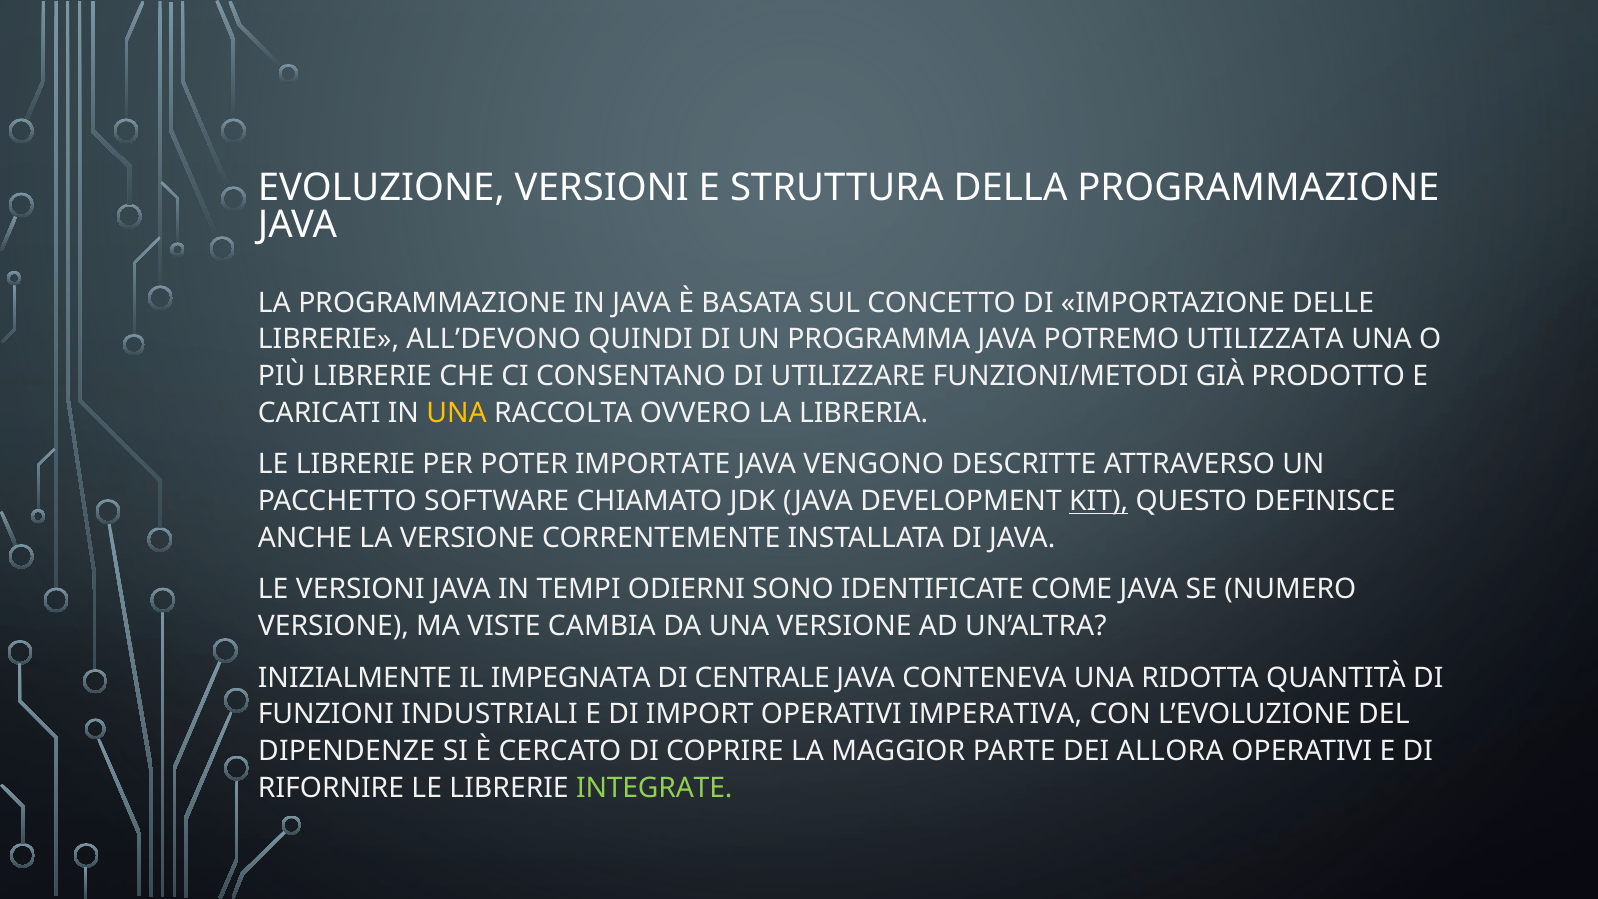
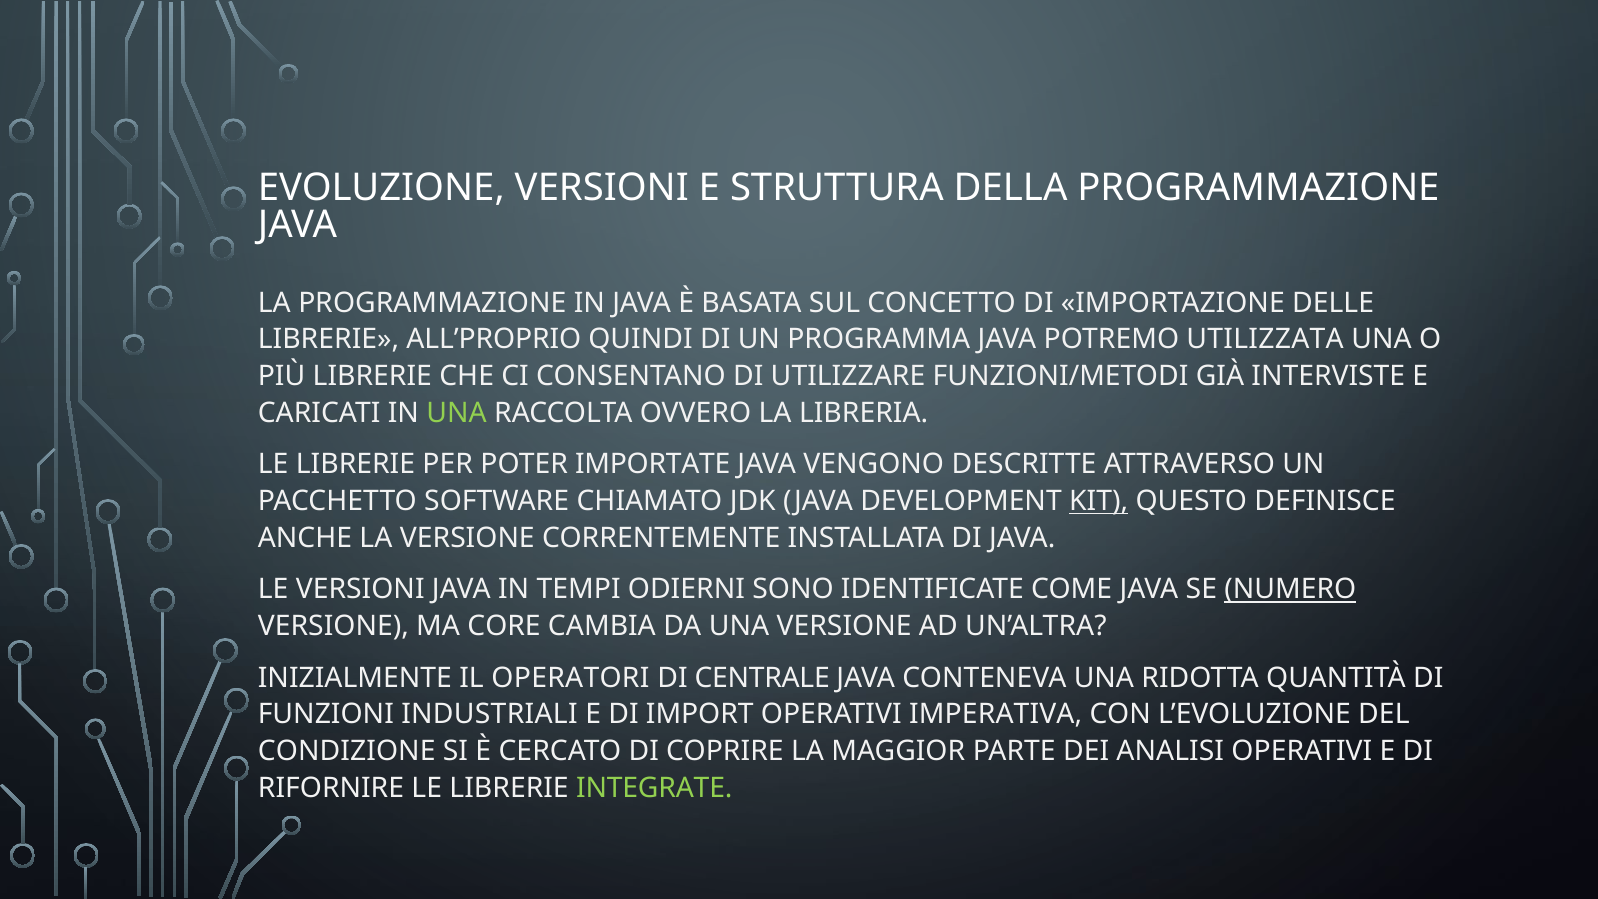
ALL’DEVONO: ALL’DEVONO -> ALL’PROPRIO
PRODOTTO: PRODOTTO -> INTERVISTE
UNA at (457, 413) colour: yellow -> light green
NUMERO underline: none -> present
VISTE: VISTE -> CORE
IMPEGNATA: IMPEGNATA -> OPERATORI
DIPENDENZE: DIPENDENZE -> CONDIZIONE
ALLORA: ALLORA -> ANALISI
